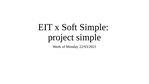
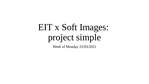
Soft Simple: Simple -> Images
